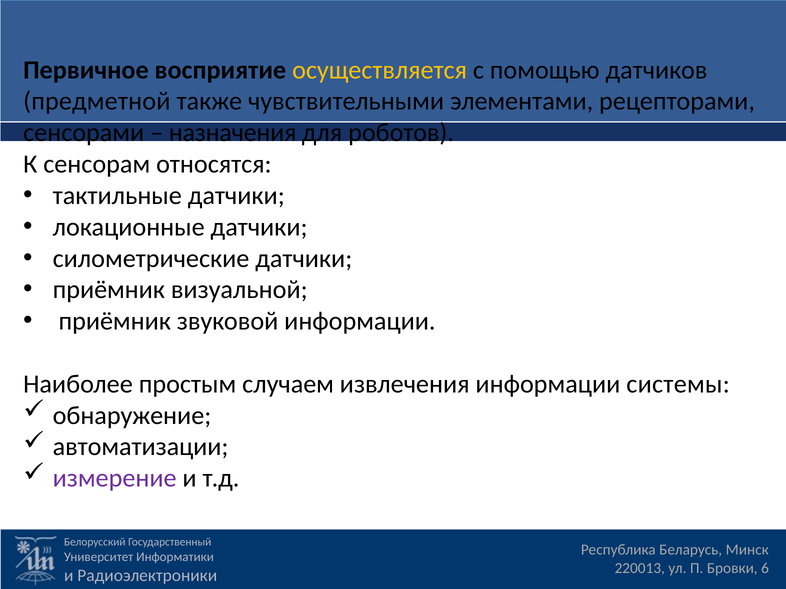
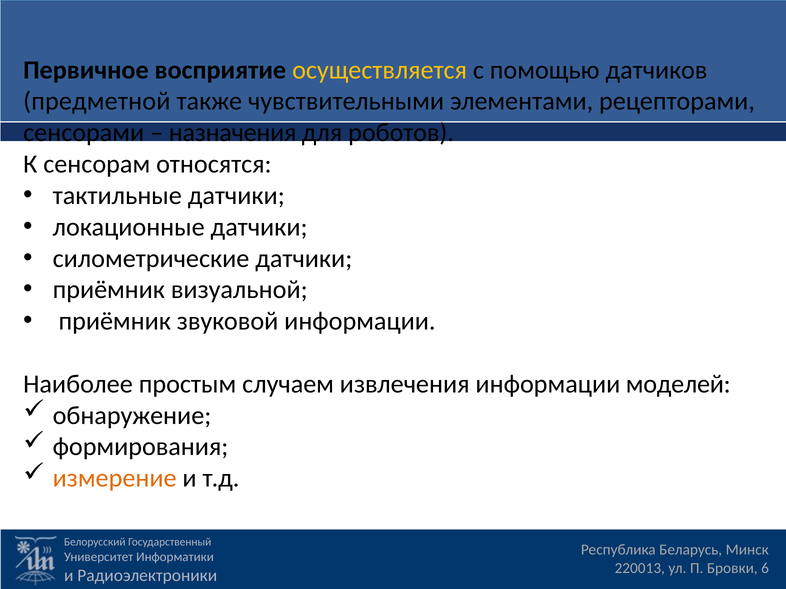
системы: системы -> моделей
автоматизации: автоматизации -> формирования
измерение colour: purple -> orange
